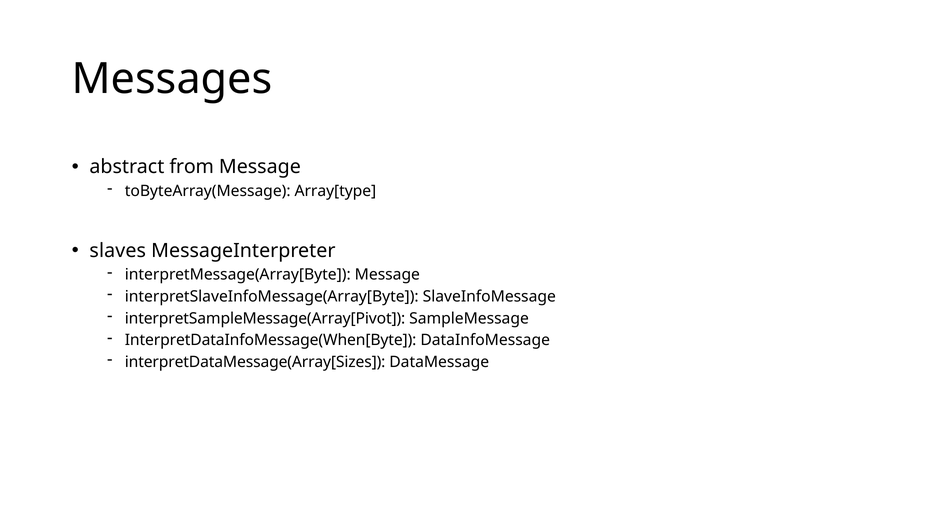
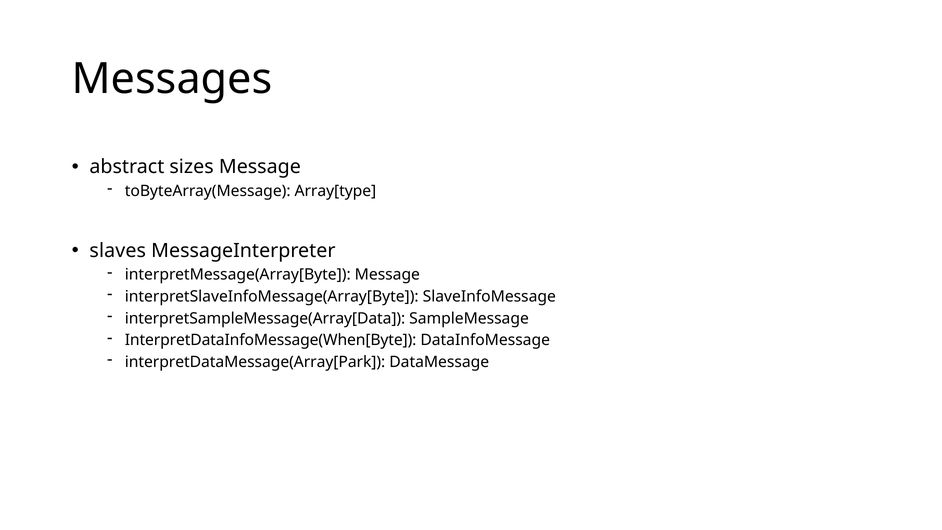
from: from -> sizes
interpretSampleMessage(Array[Pivot: interpretSampleMessage(Array[Pivot -> interpretSampleMessage(Array[Data
interpretDataMessage(Array[Sizes: interpretDataMessage(Array[Sizes -> interpretDataMessage(Array[Park
